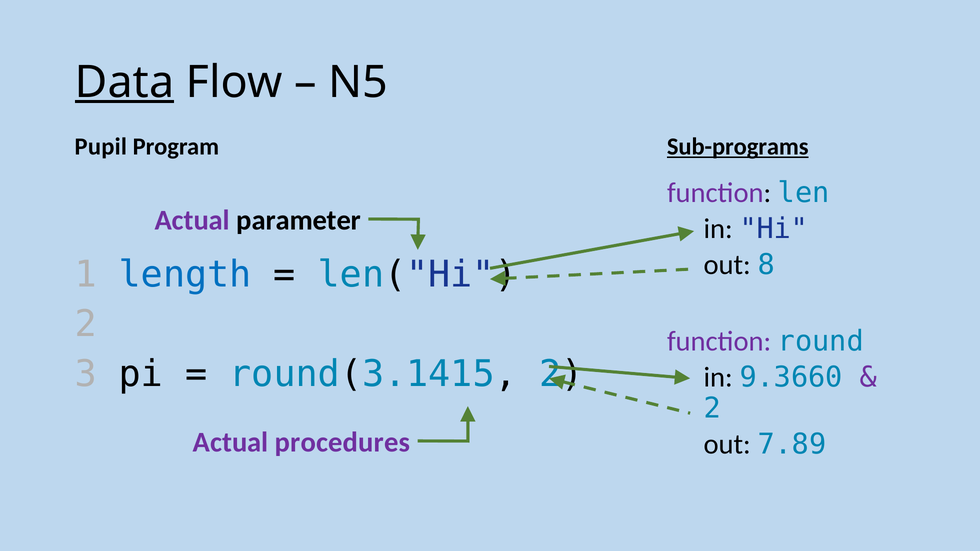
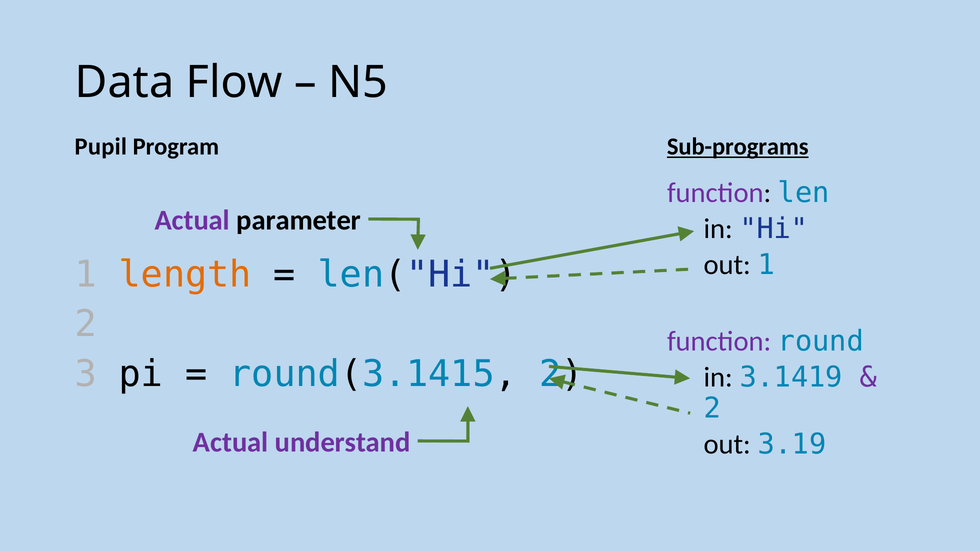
Data underline: present -> none
out 8: 8 -> 1
length colour: blue -> orange
9.3660: 9.3660 -> 3.1419
procedures: procedures -> understand
7.89: 7.89 -> 3.19
